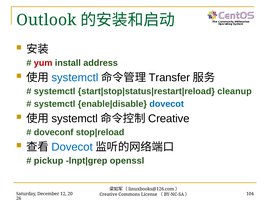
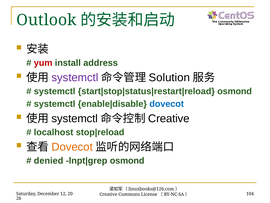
systemctl at (75, 77) colour: blue -> purple
Transfer: Transfer -> Solution
cleanup at (235, 91): cleanup -> osmond
doveconf: doveconf -> localhost
Dovecot at (72, 147) colour: blue -> orange
pickup: pickup -> denied
openssl at (127, 160): openssl -> osmond
